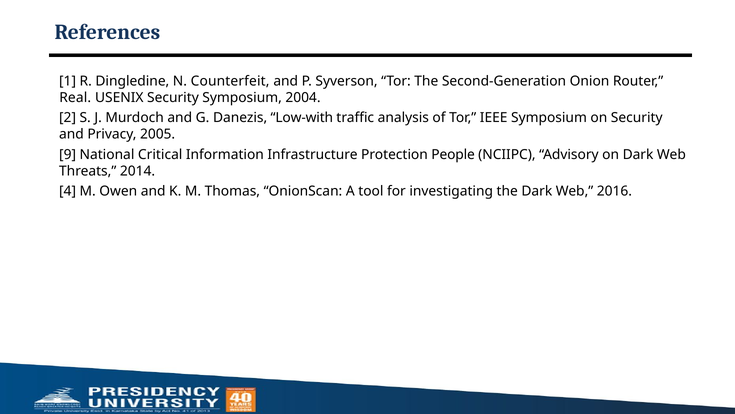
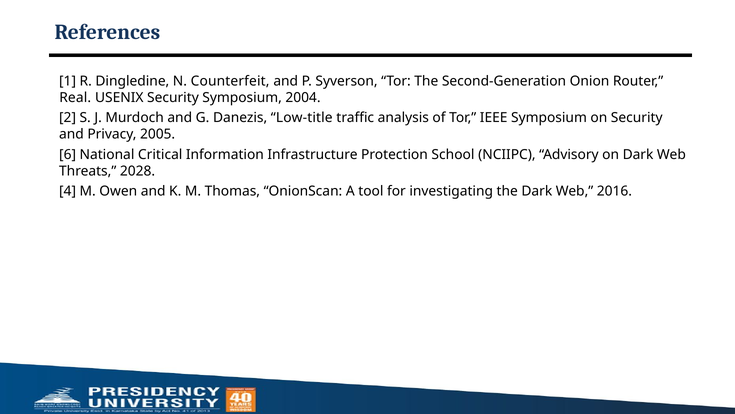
Low-with: Low-with -> Low-title
9: 9 -> 6
People: People -> School
2014: 2014 -> 2028
